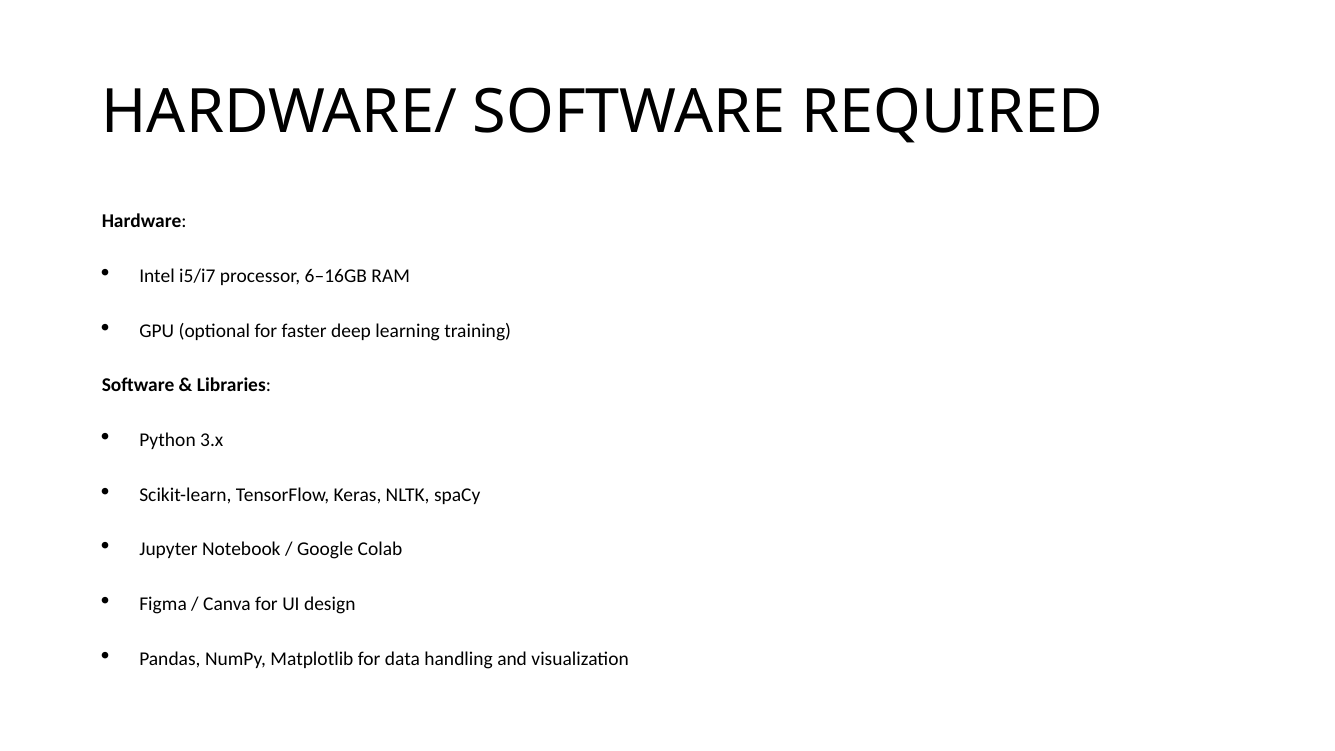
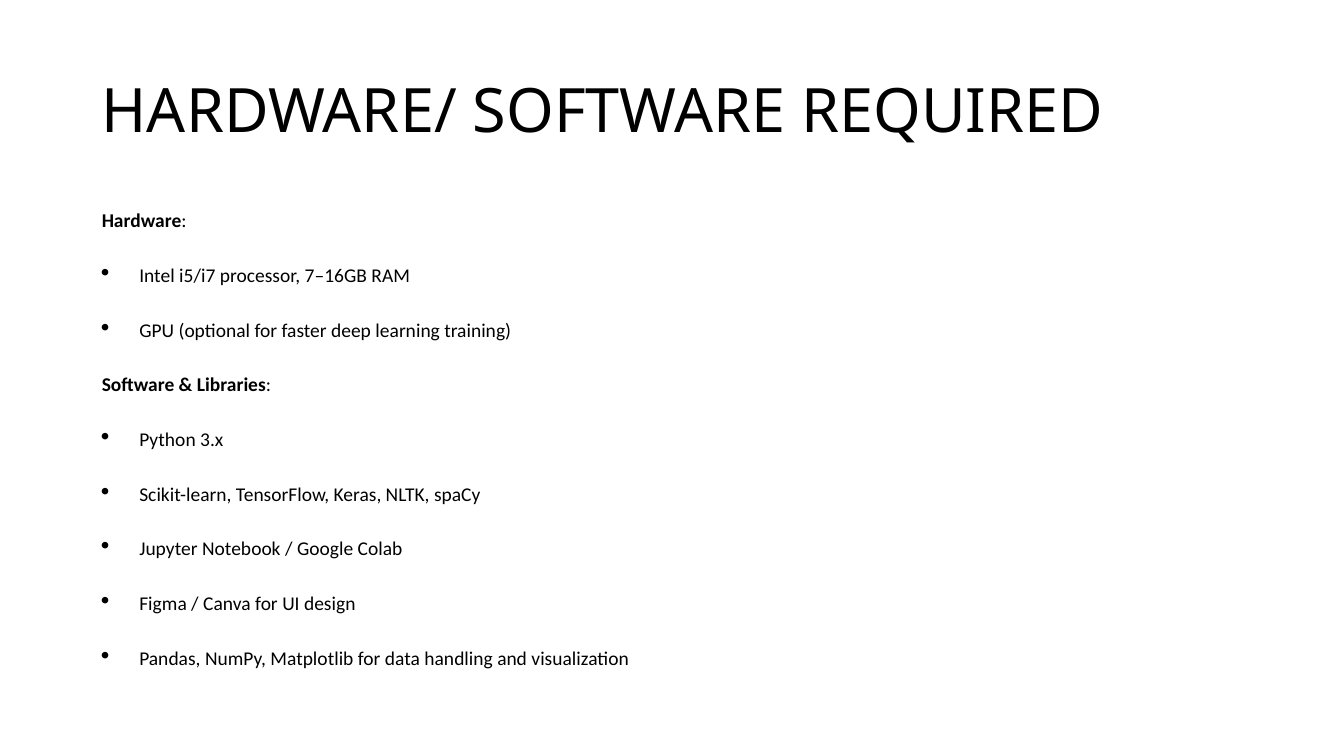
6–16GB: 6–16GB -> 7–16GB
